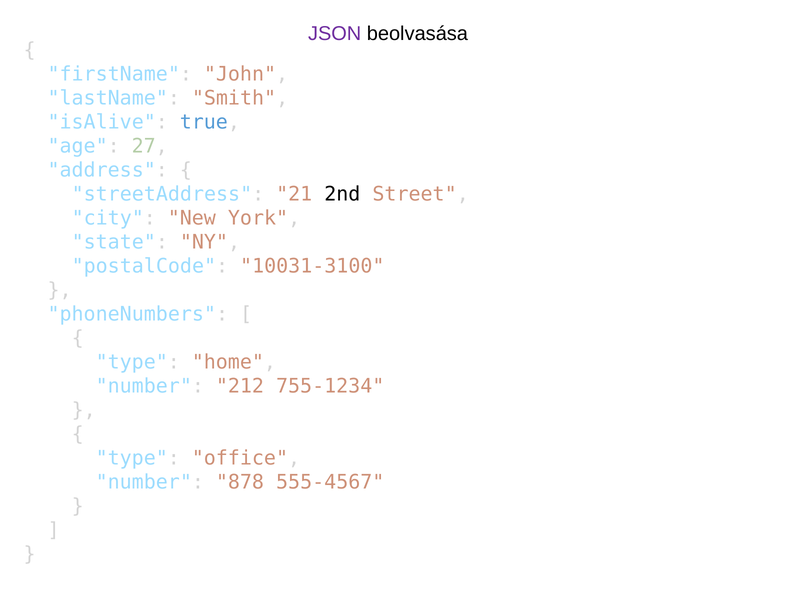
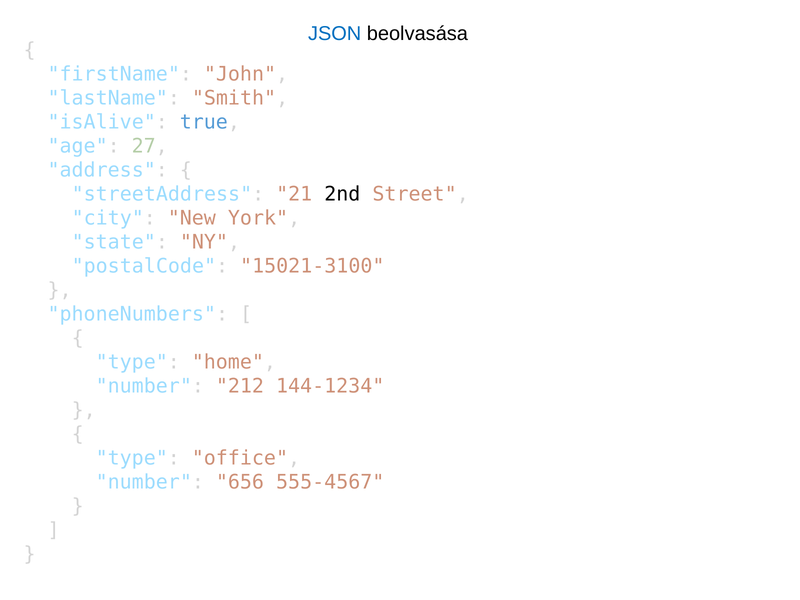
JSON colour: purple -> blue
10031-3100: 10031-3100 -> 15021-3100
755-1234: 755-1234 -> 144-1234
878: 878 -> 656
